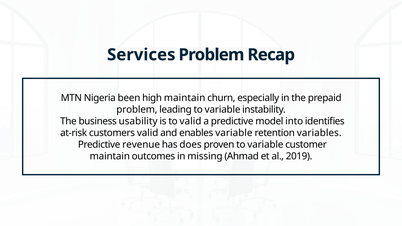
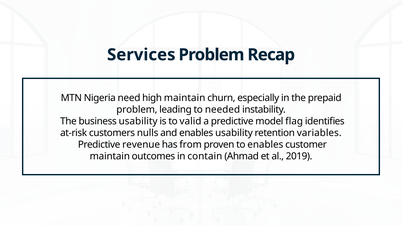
been: been -> need
leading to variable: variable -> needed
into: into -> flag
customers valid: valid -> nulls
enables variable: variable -> usability
does: does -> from
proven to variable: variable -> enables
missing: missing -> contain
